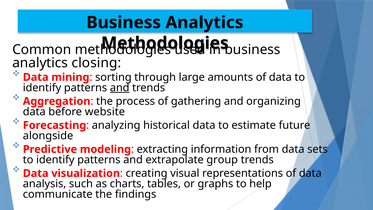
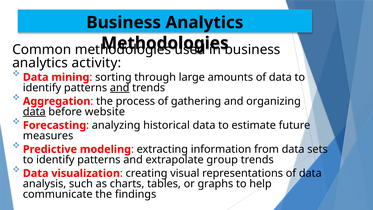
closing: closing -> activity
data at (34, 112) underline: none -> present
alongside: alongside -> measures
